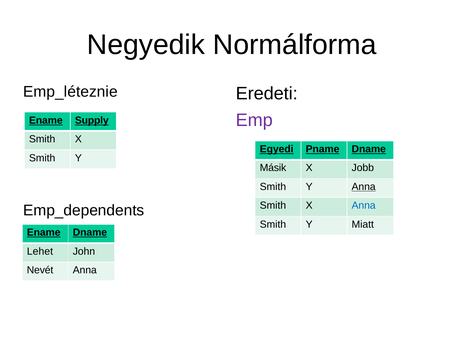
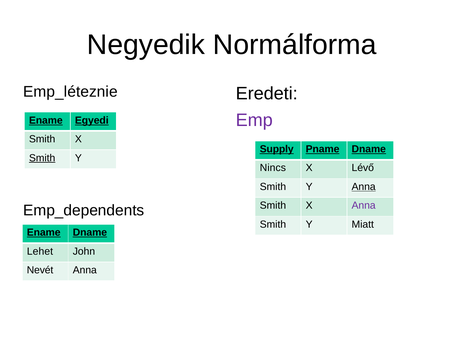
Supply: Supply -> Egyedi
Egyedi: Egyedi -> Supply
Smith at (42, 158) underline: none -> present
Másik: Másik -> Nincs
Jobb: Jobb -> Lévő
Anna at (364, 206) colour: blue -> purple
